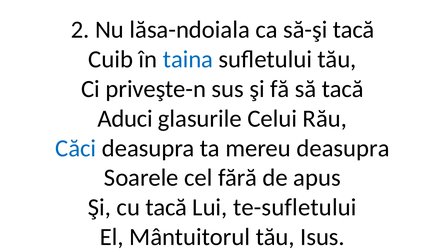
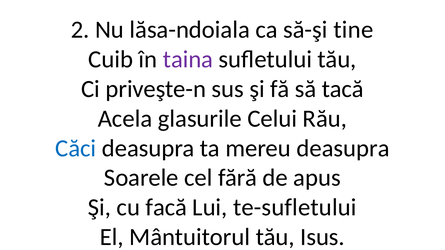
să-şi tacă: tacă -> tine
taina colour: blue -> purple
Aduci: Aduci -> Acela
cu tacă: tacă -> facă
